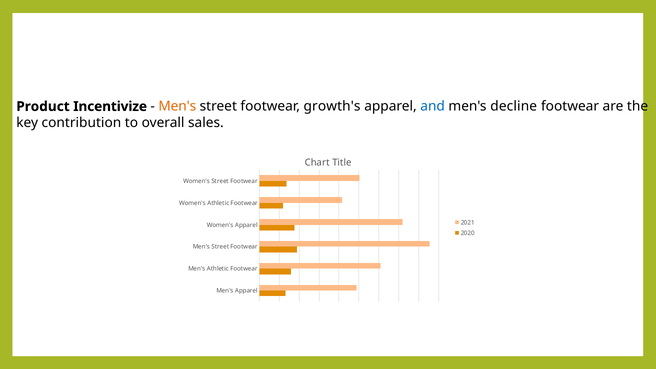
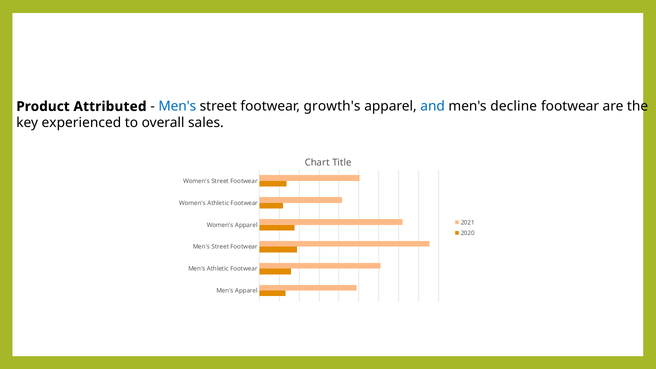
Incentivize: Incentivize -> Attributed
Men's at (177, 106) colour: orange -> blue
contribution: contribution -> experienced
